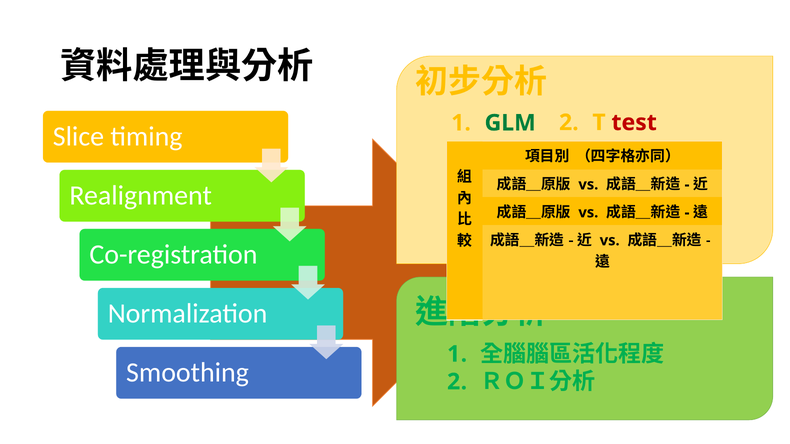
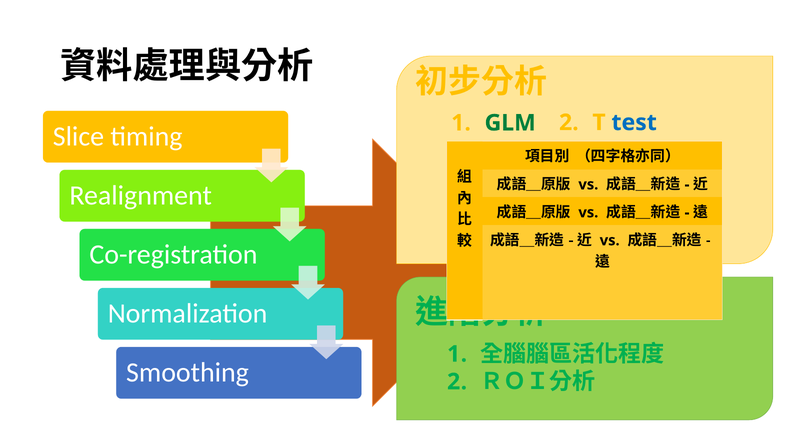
test colour: red -> blue
